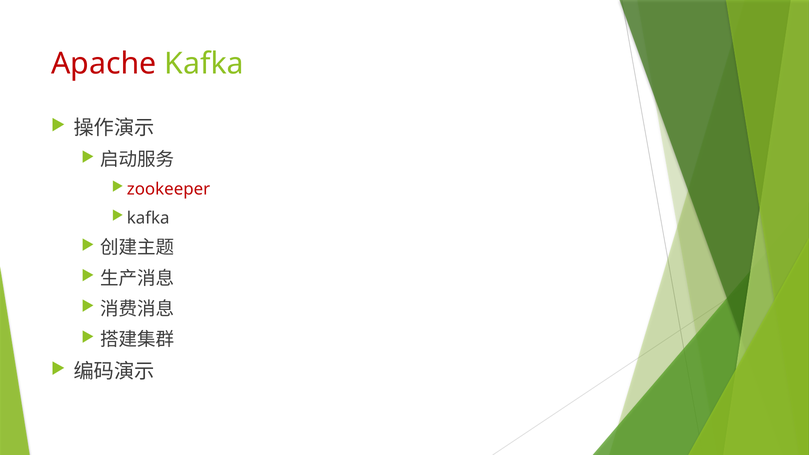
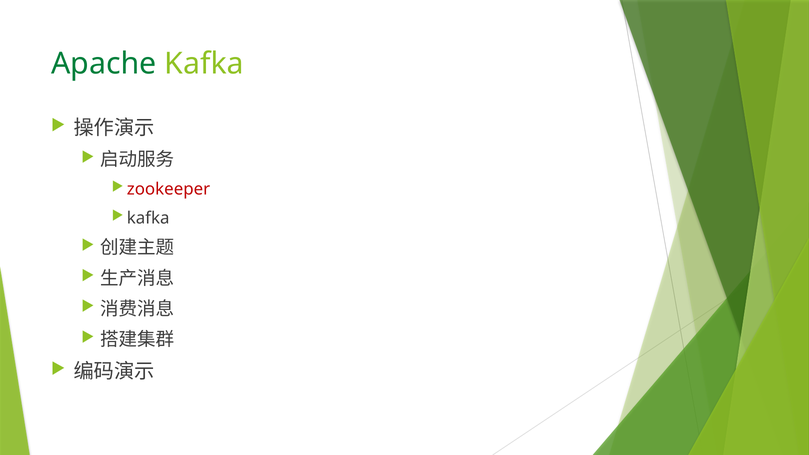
Apache colour: red -> green
